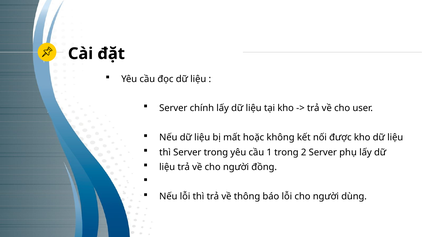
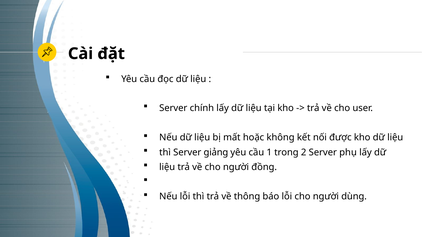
Server trong: trong -> giảng
